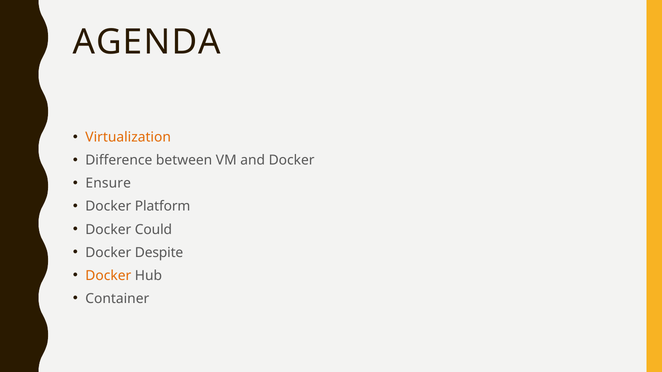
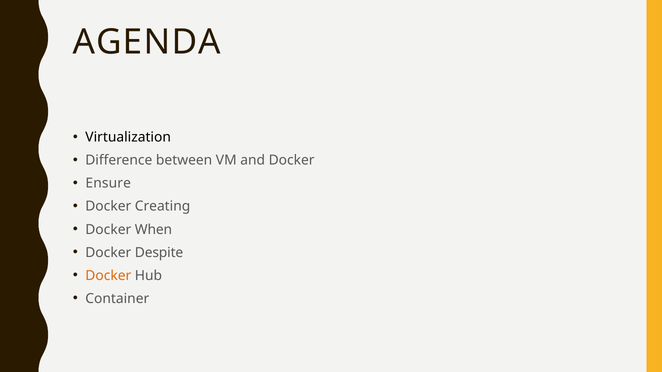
Virtualization colour: orange -> black
Platform: Platform -> Creating
Could: Could -> When
